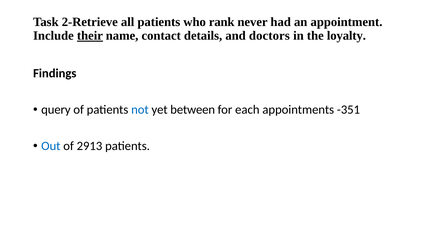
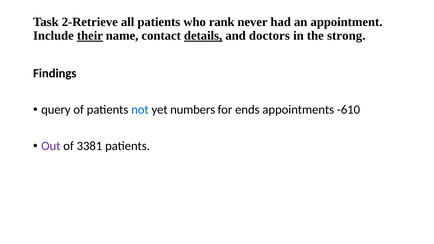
details underline: none -> present
loyalty: loyalty -> strong
between: between -> numbers
each: each -> ends
-351: -351 -> -610
Out colour: blue -> purple
2913: 2913 -> 3381
